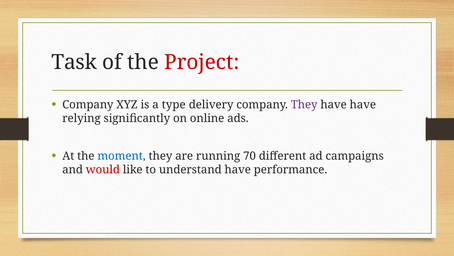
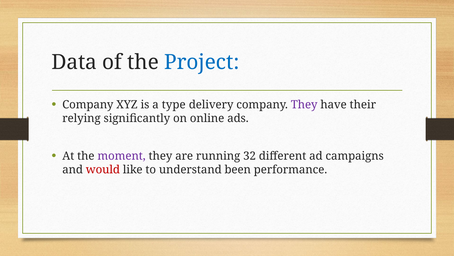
Task: Task -> Data
Project colour: red -> blue
have have: have -> their
moment colour: blue -> purple
70: 70 -> 32
understand have: have -> been
